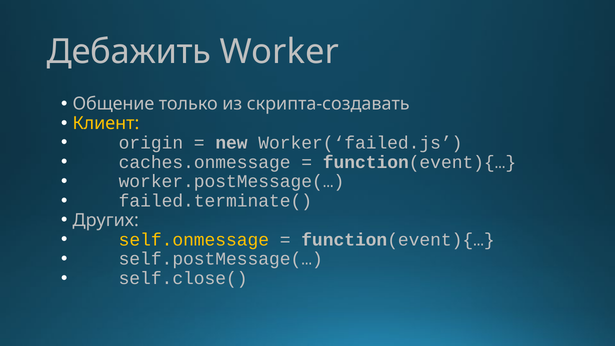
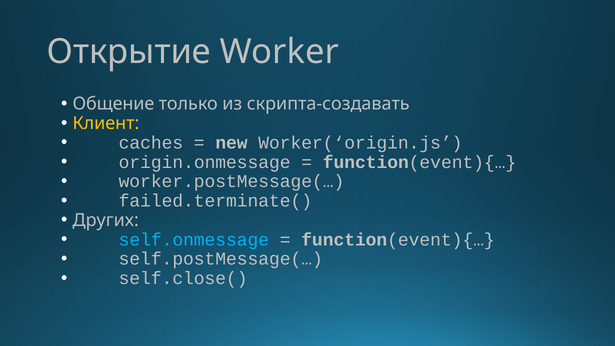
Дебажить: Дебажить -> Открытие
origin: origin -> caches
Worker(‘failed.js: Worker(‘failed.js -> Worker(‘origin.js
caches.onmessage: caches.onmessage -> origin.onmessage
self.onmessage colour: yellow -> light blue
